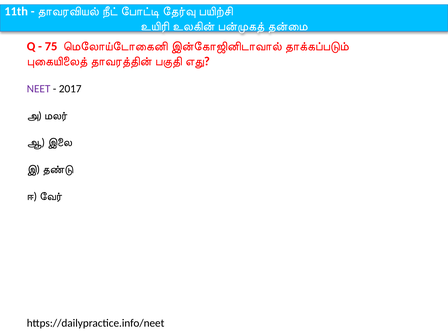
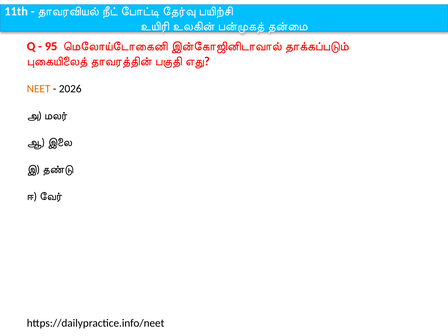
75: 75 -> 95
NEET colour: purple -> orange
2017: 2017 -> 2026
